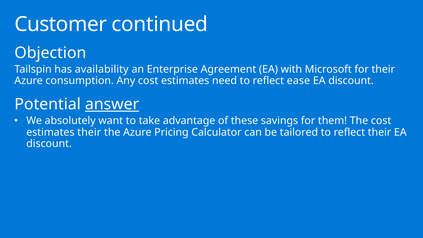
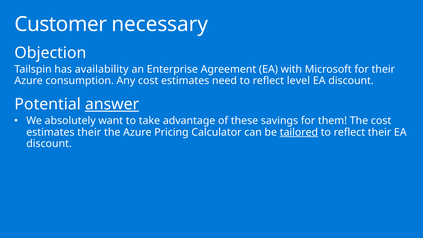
continued: continued -> necessary
ease: ease -> level
tailored underline: none -> present
